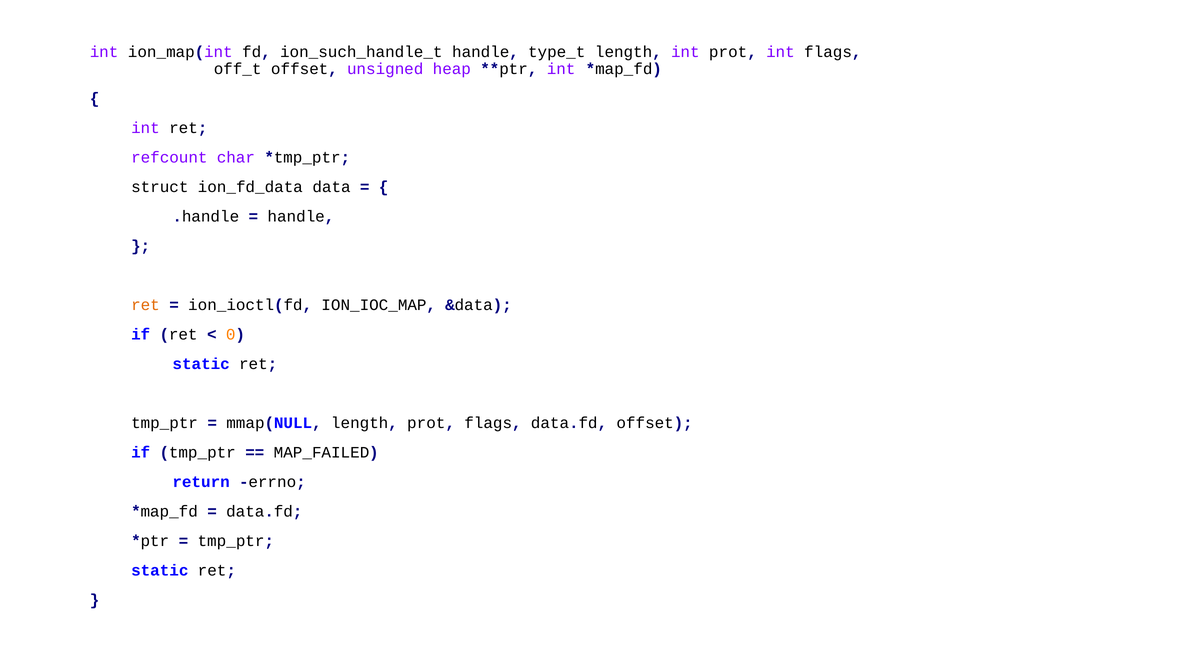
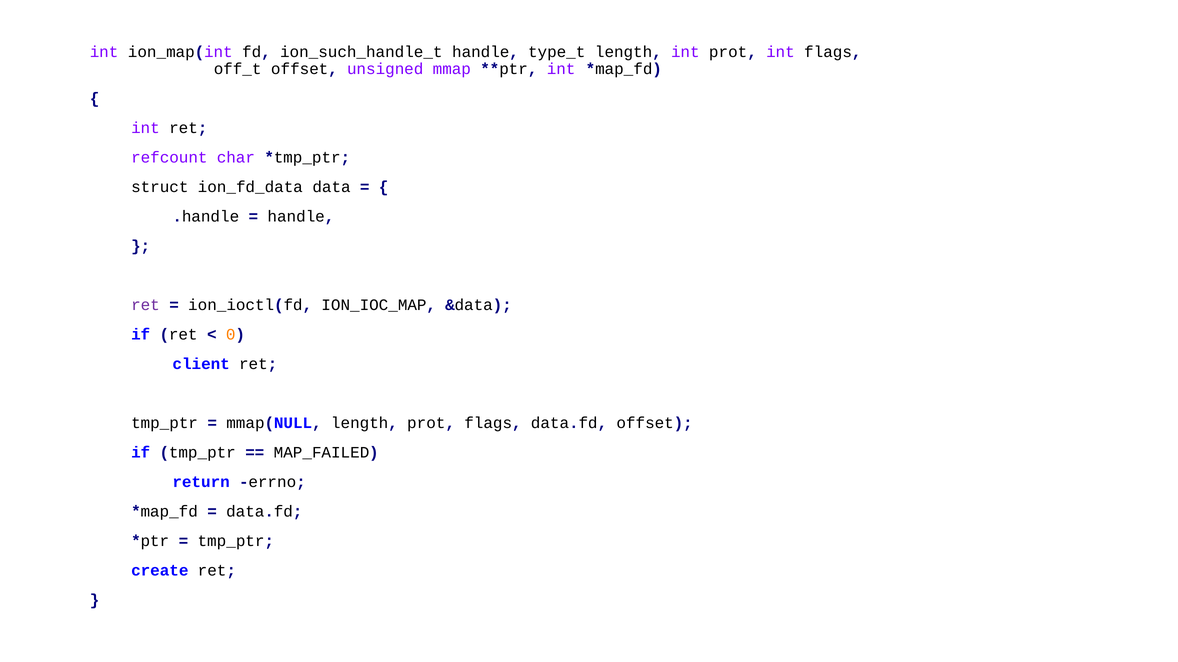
heap: heap -> mmap
ret at (145, 305) colour: orange -> purple
static at (201, 364): static -> client
static at (160, 571): static -> create
